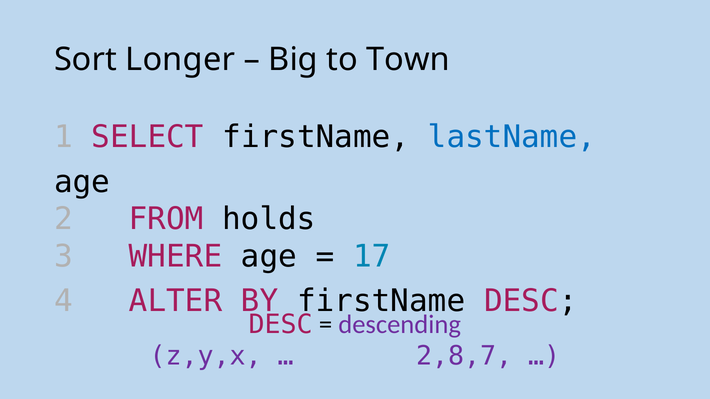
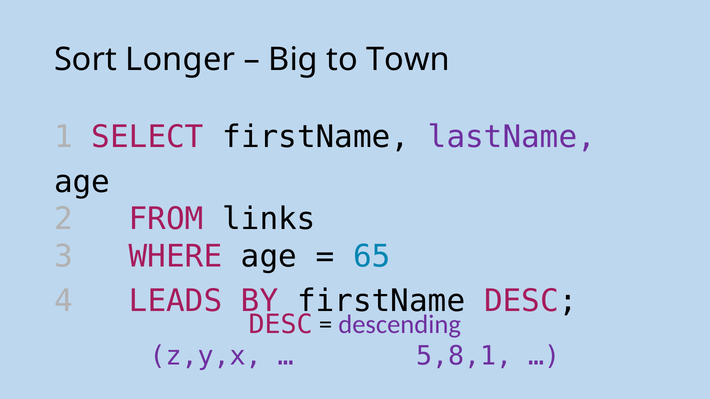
lastName colour: blue -> purple
holds: holds -> links
17: 17 -> 65
ALTER: ALTER -> LEADS
2,8,7: 2,8,7 -> 5,8,1
